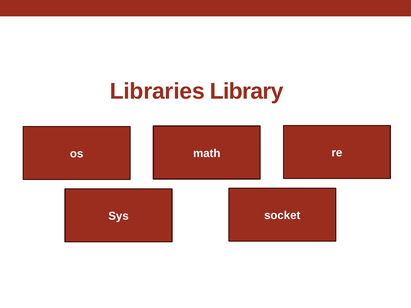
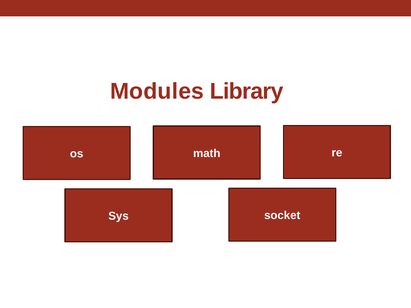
Libraries: Libraries -> Modules
